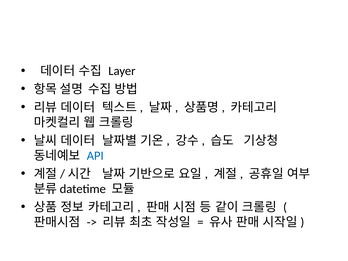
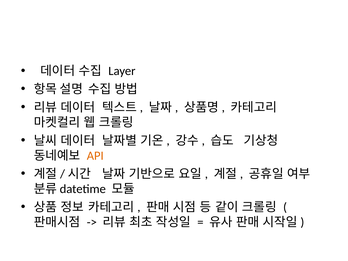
API colour: blue -> orange
